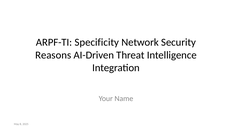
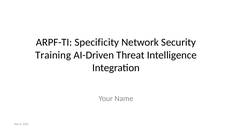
Reasons: Reasons -> Training
